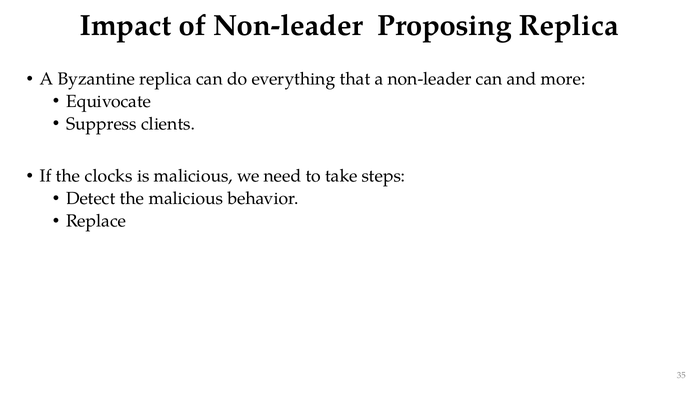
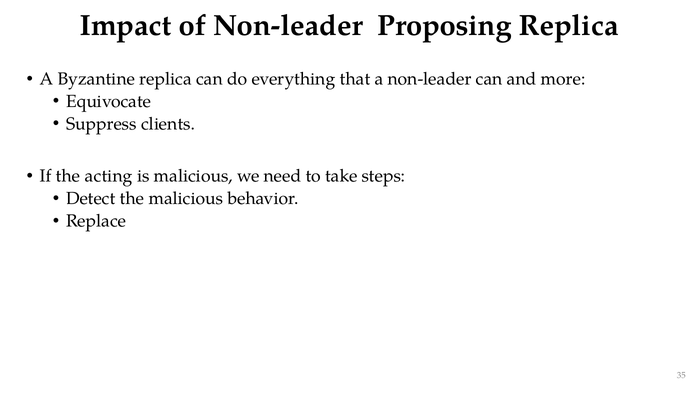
clocks: clocks -> acting
